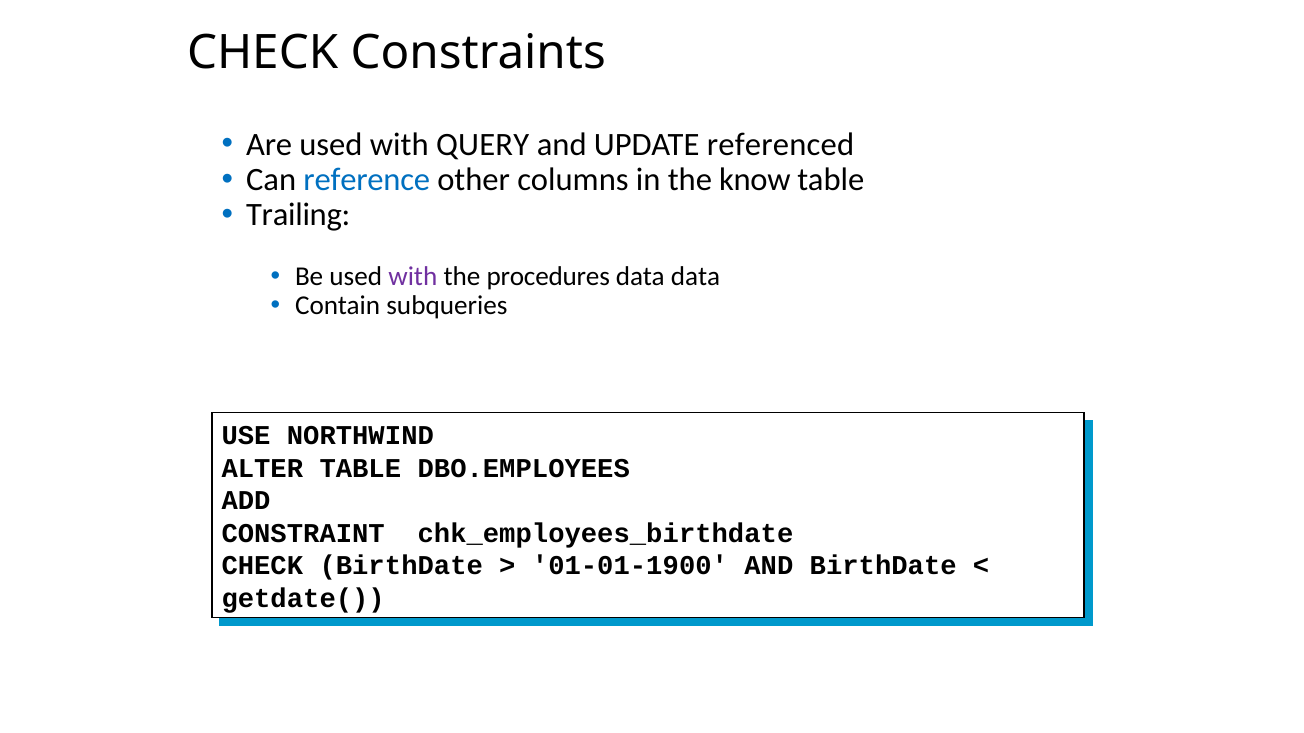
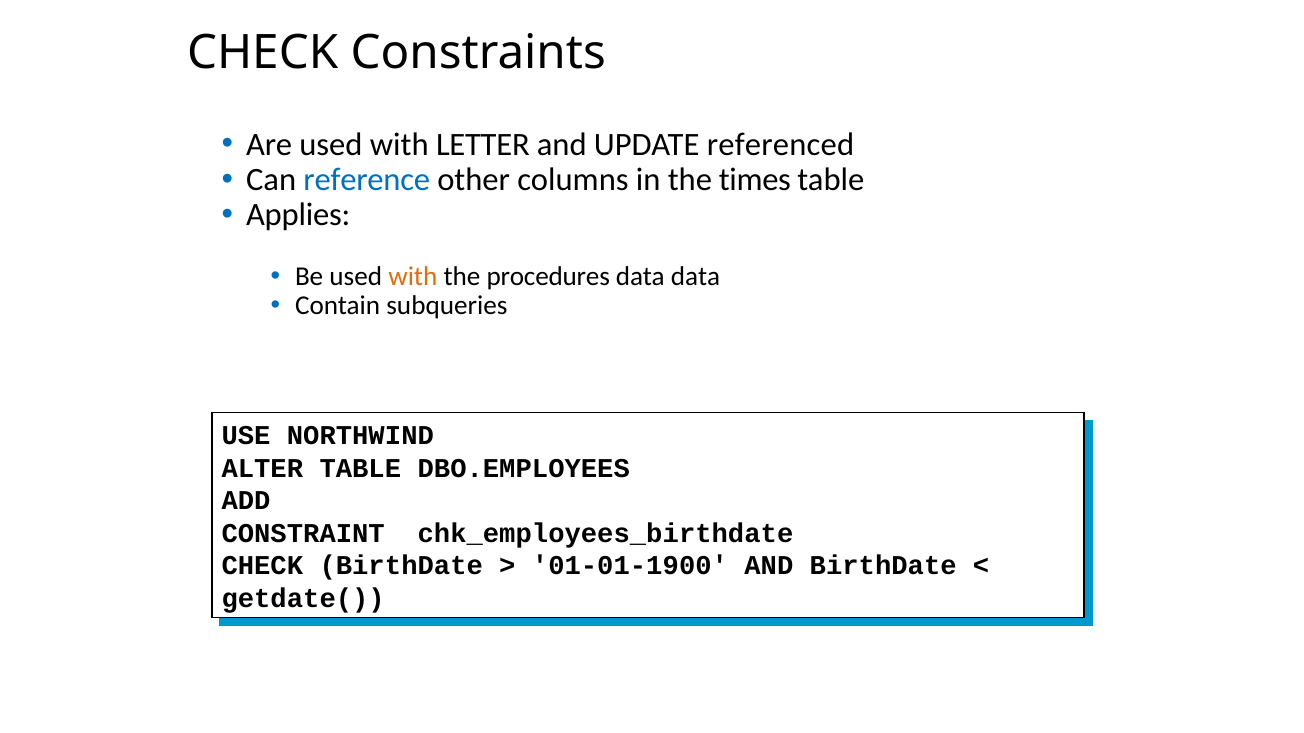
QUERY: QUERY -> LETTER
know: know -> times
Trailing: Trailing -> Applies
with at (413, 277) colour: purple -> orange
